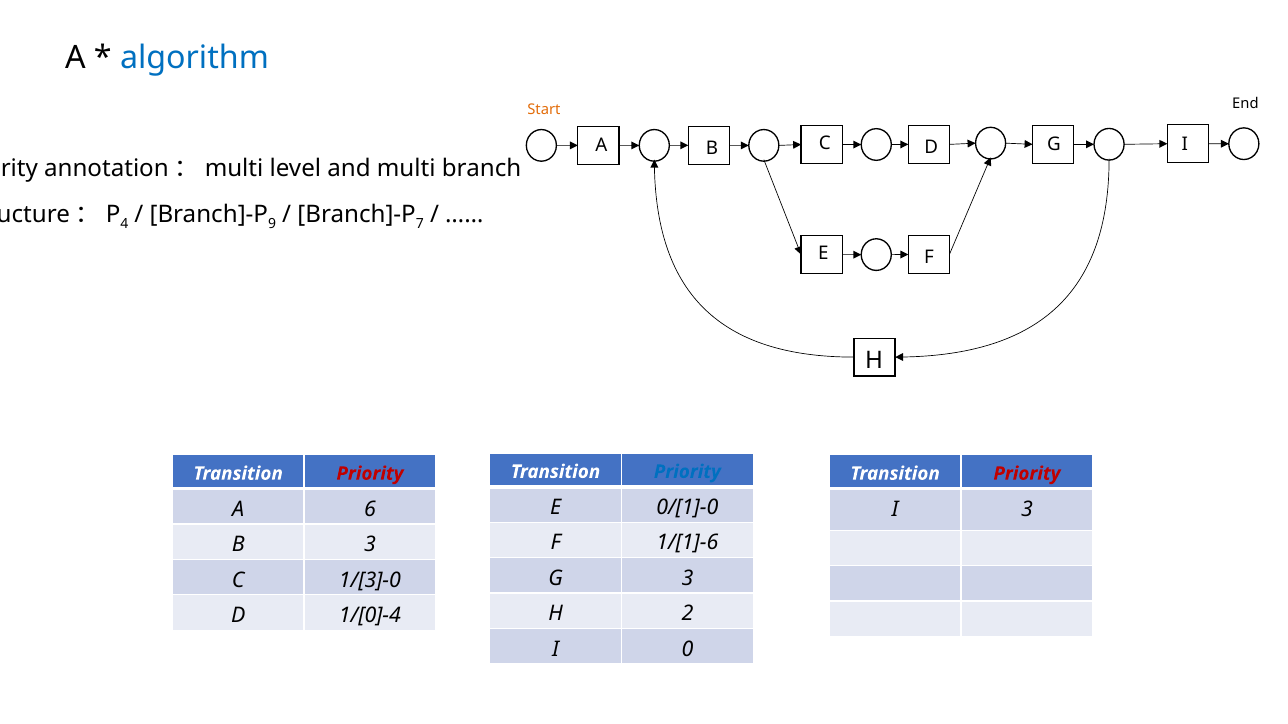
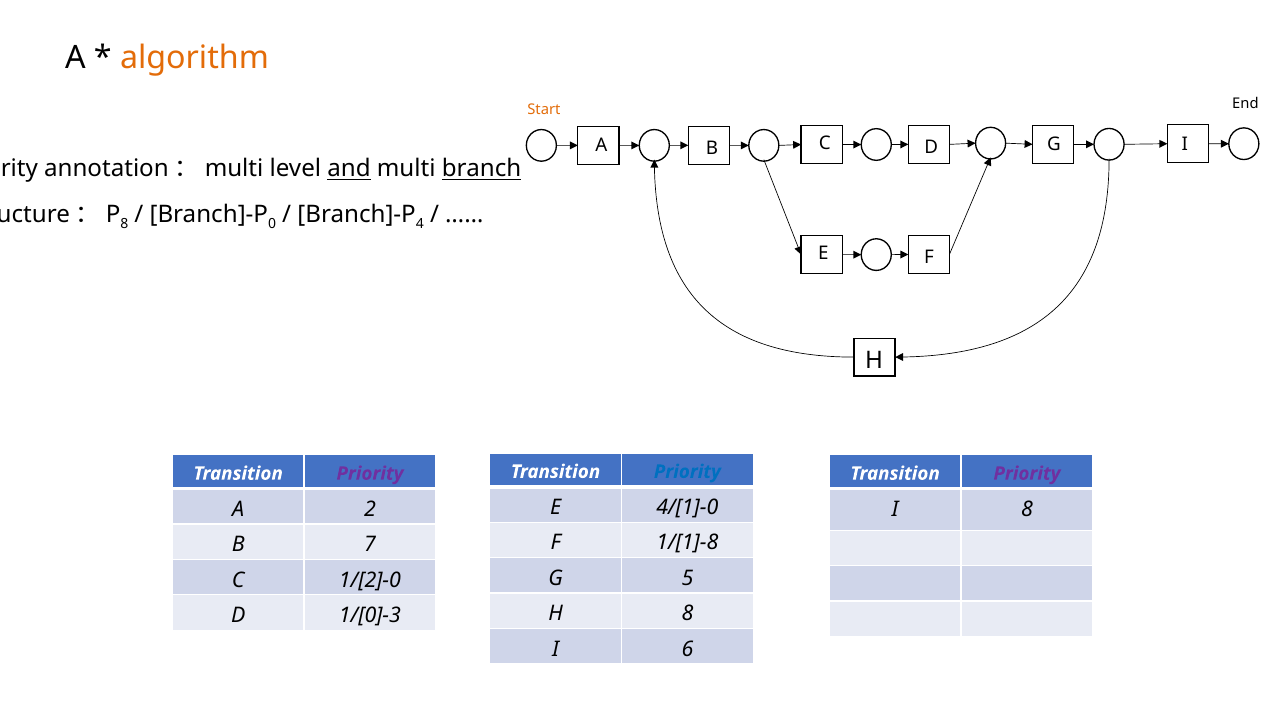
algorithm colour: blue -> orange
and underline: none -> present
branch underline: none -> present
4 at (124, 224): 4 -> 8
9: 9 -> 0
7: 7 -> 4
Priority at (370, 474) colour: red -> purple
Priority at (1027, 474) colour: red -> purple
0/[1]-0: 0/[1]-0 -> 4/[1]-0
6: 6 -> 2
I 3: 3 -> 8
1/[1]-6: 1/[1]-6 -> 1/[1]-8
B 3: 3 -> 7
G 3: 3 -> 5
1/[3]-0: 1/[3]-0 -> 1/[2]-0
H 2: 2 -> 8
1/[0]-4: 1/[0]-4 -> 1/[0]-3
0: 0 -> 6
